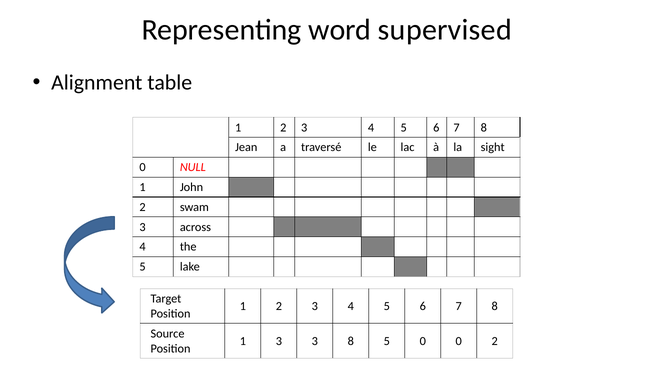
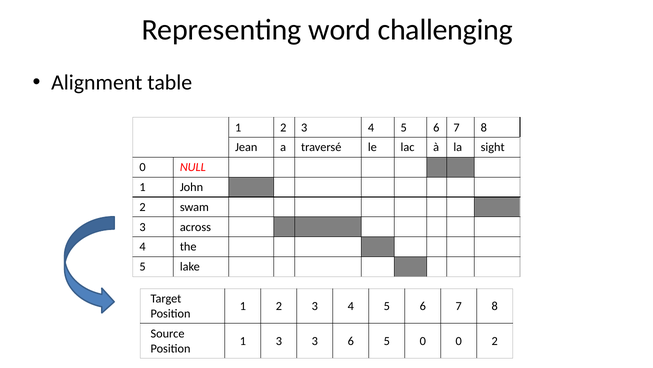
supervised: supervised -> challenging
3 8: 8 -> 6
